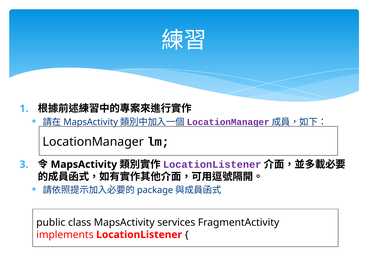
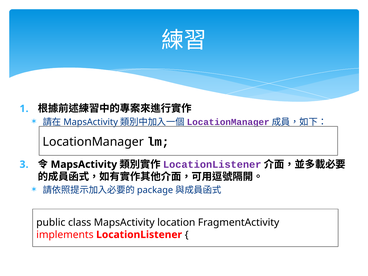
services: services -> location
